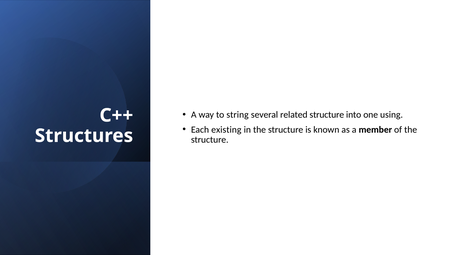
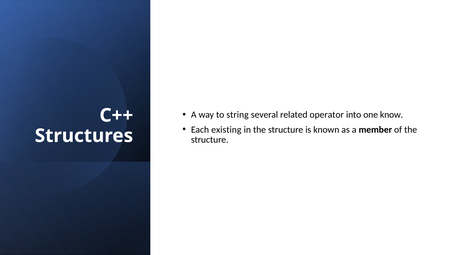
related structure: structure -> operator
using: using -> know
